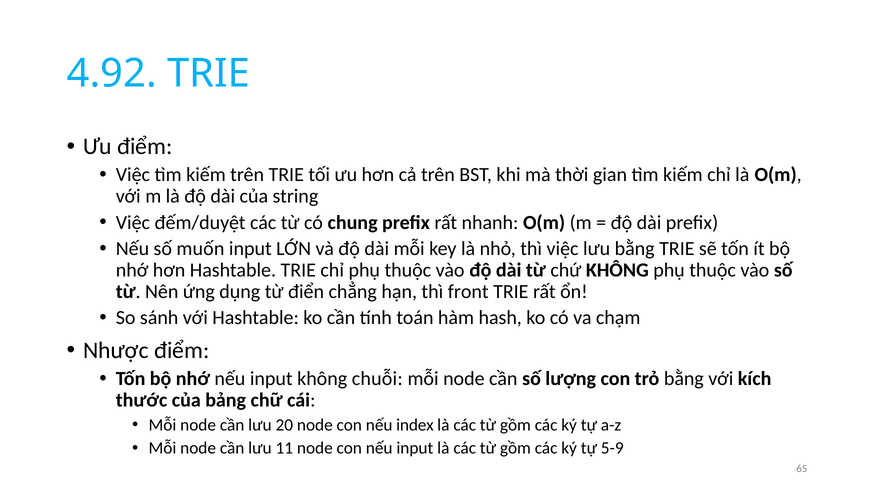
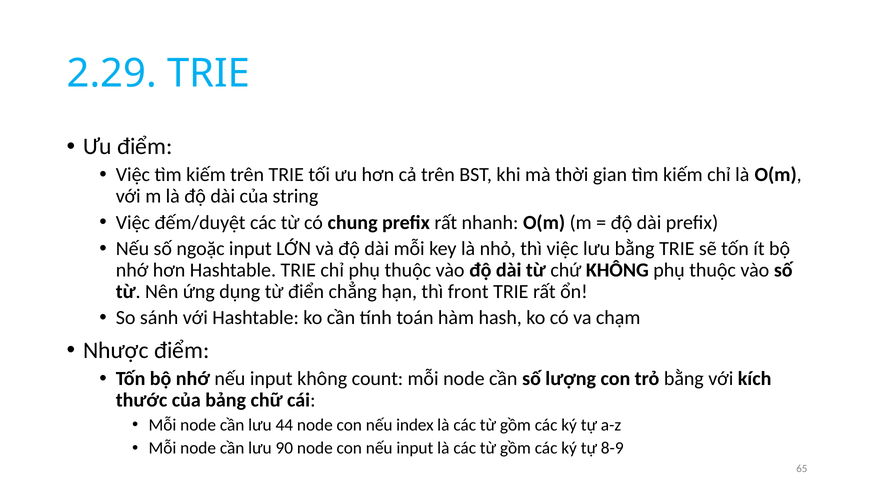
4.92: 4.92 -> 2.29
muốn: muốn -> ngoặc
chuỗi: chuỗi -> count
20: 20 -> 44
11: 11 -> 90
5-9: 5-9 -> 8-9
